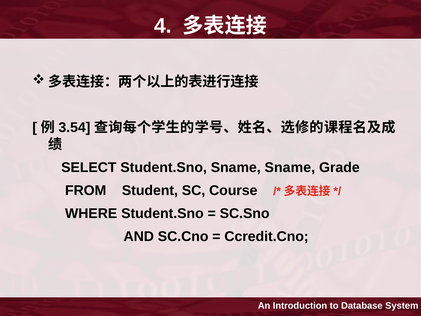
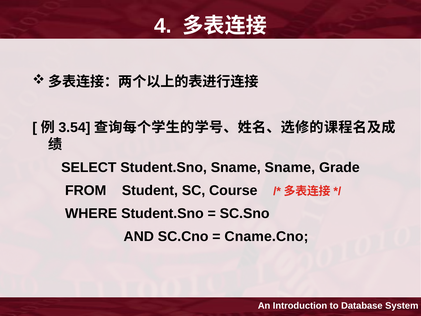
Ccredit.Cno: Ccredit.Cno -> Cname.Cno
